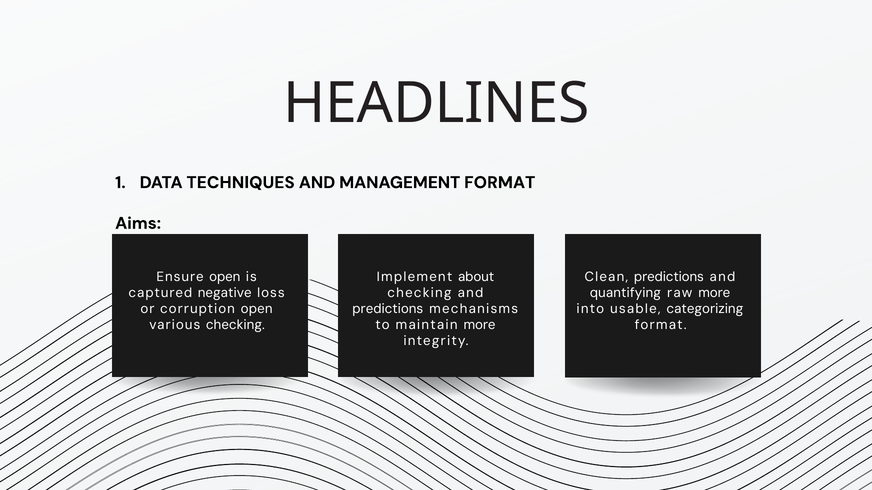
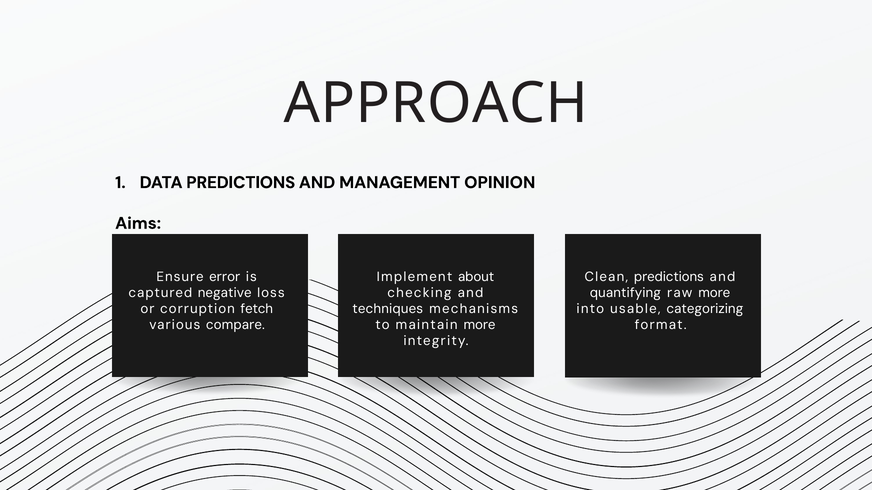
HEADLINES: HEADLINES -> APPROACH
DATA TECHNIQUES: TECHNIQUES -> PREDICTIONS
MANAGEMENT FORMAT: FORMAT -> OPINION
Ensure open: open -> error
corruption open: open -> fetch
predictions at (388, 309): predictions -> techniques
various checking: checking -> compare
